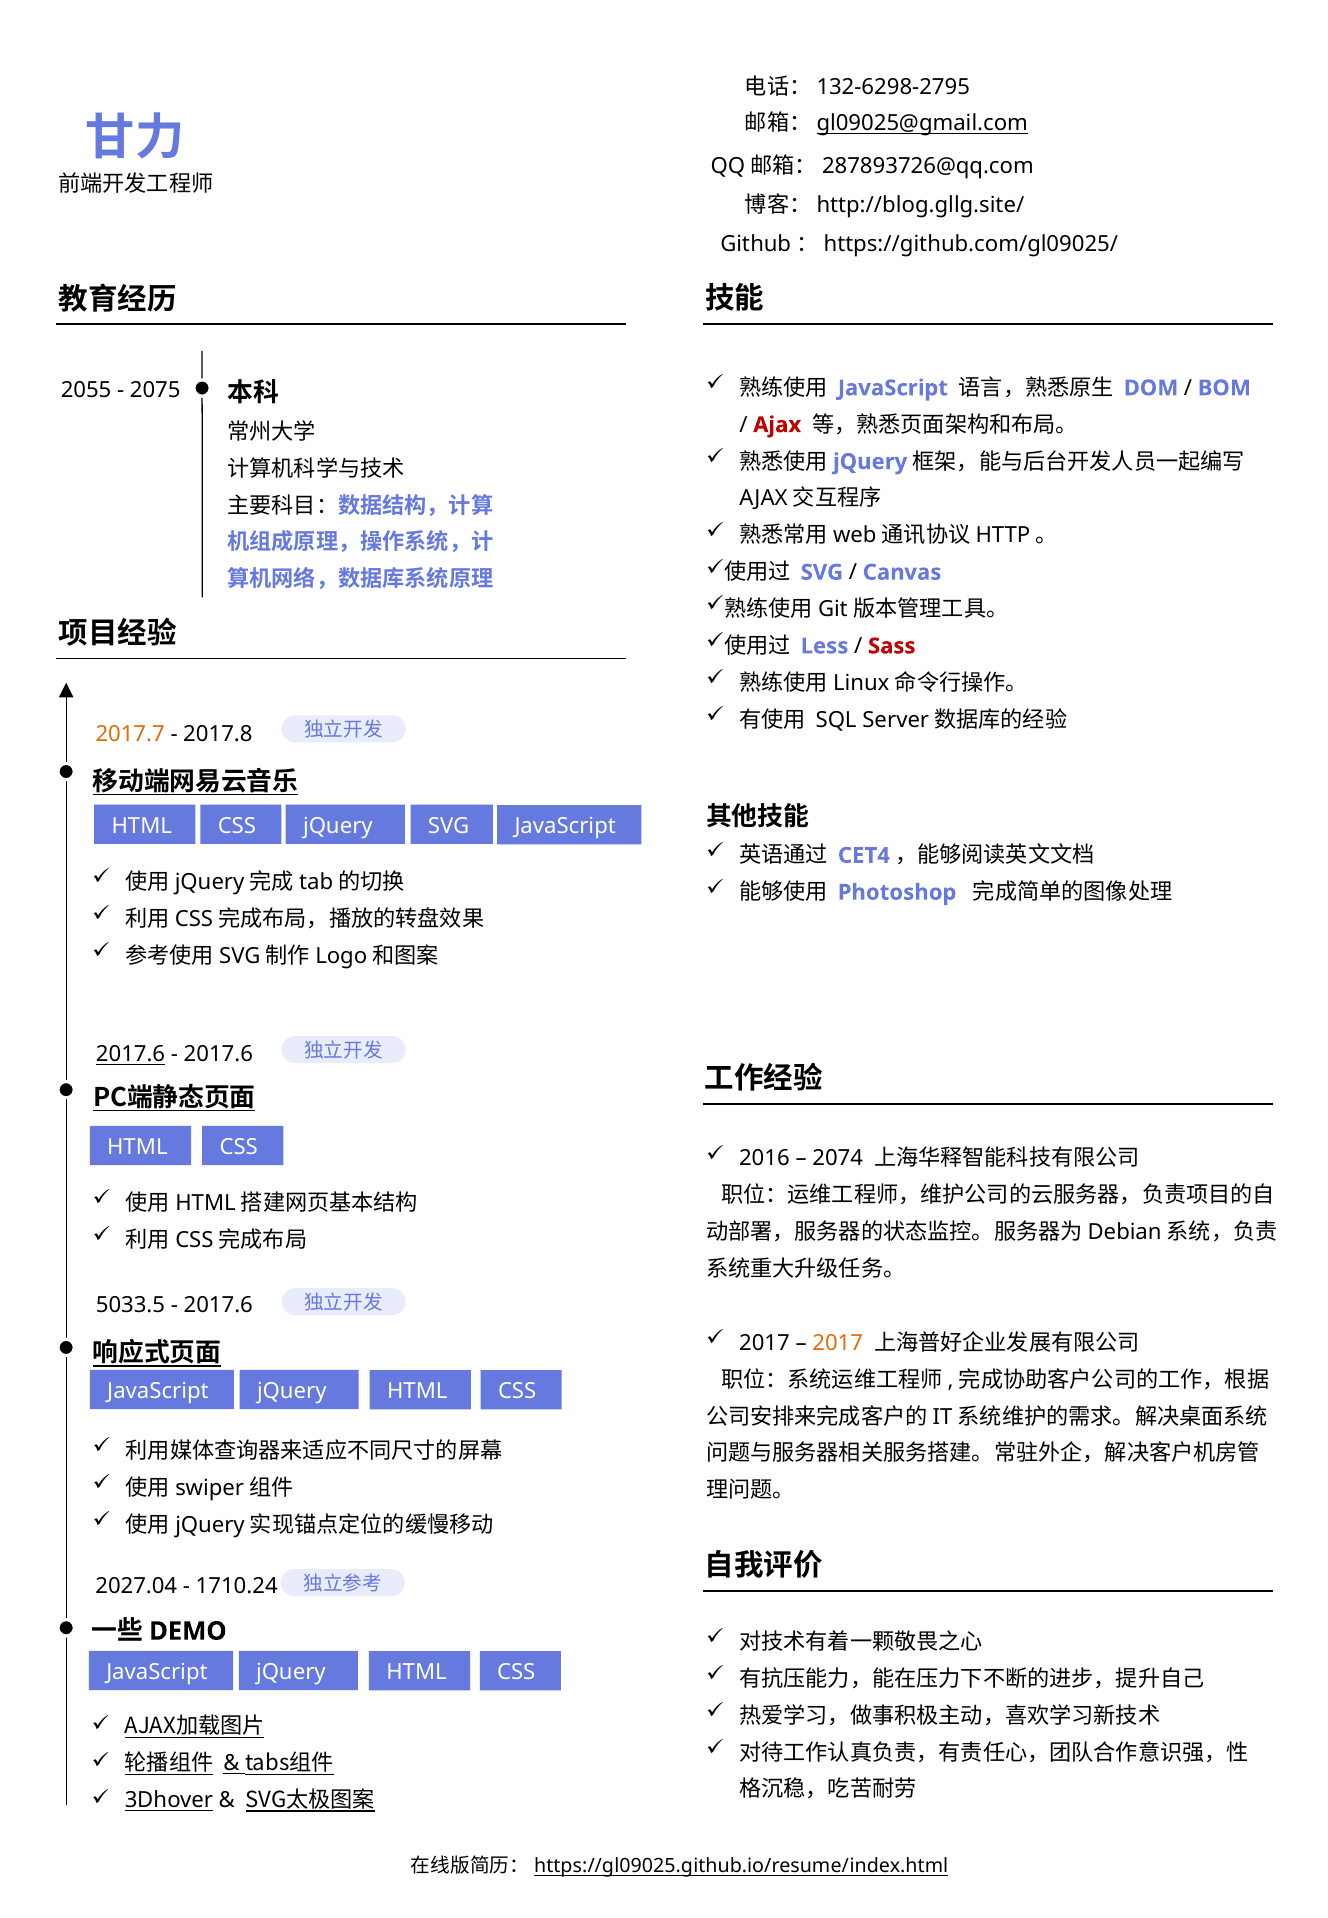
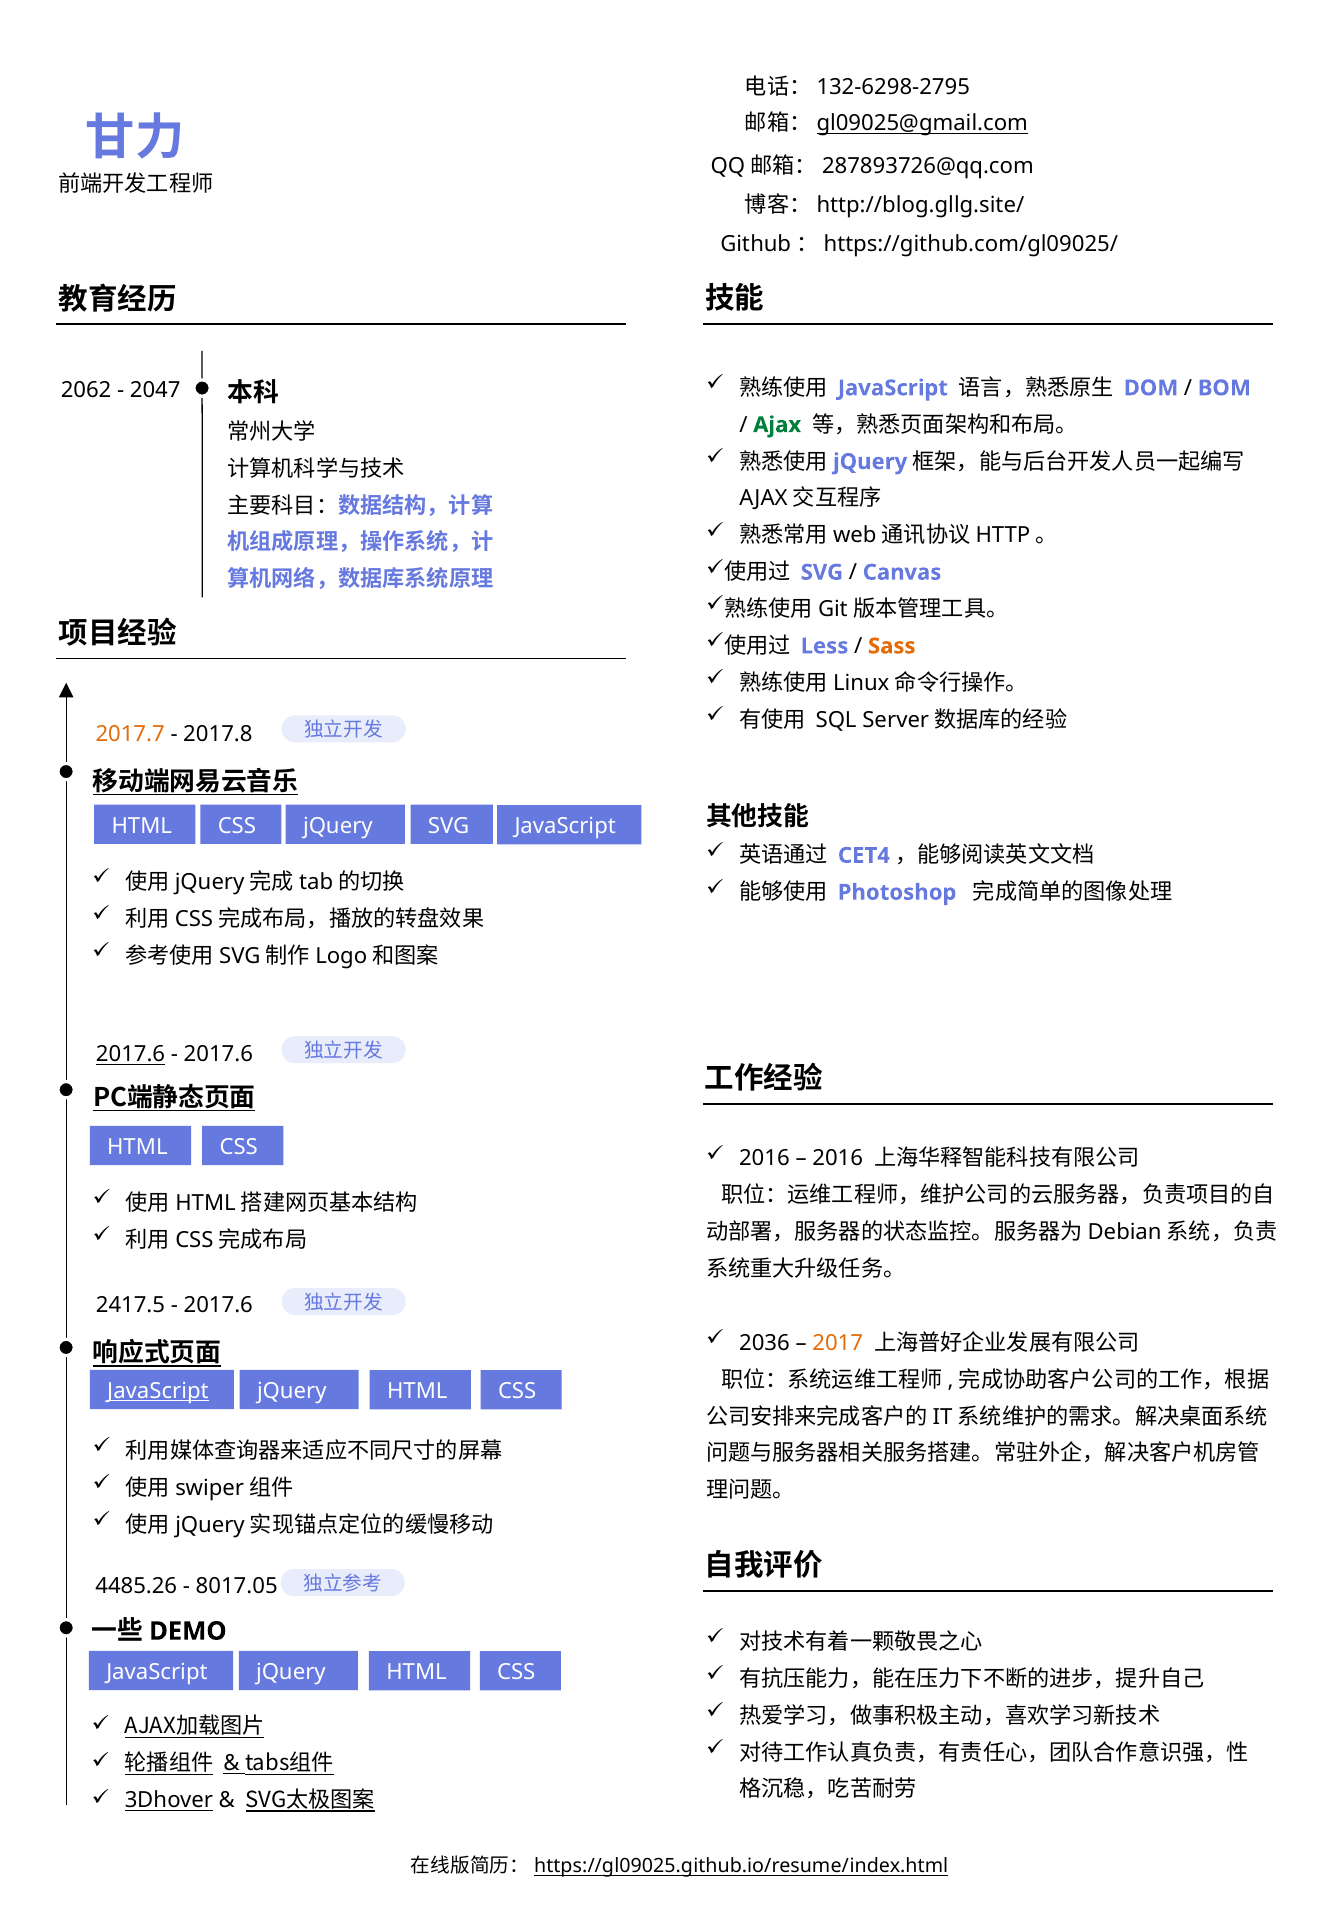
2055: 2055 -> 2062
2075: 2075 -> 2047
Ajax colour: red -> green
Sass colour: red -> orange
2074 at (838, 1159): 2074 -> 2016
5033.5: 5033.5 -> 2417.5
2017 at (764, 1343): 2017 -> 2036
JavaScript at (158, 1391) underline: none -> present
2027.04: 2027.04 -> 4485.26
1710.24: 1710.24 -> 8017.05
